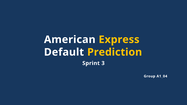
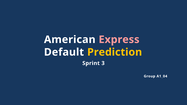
Express colour: yellow -> pink
